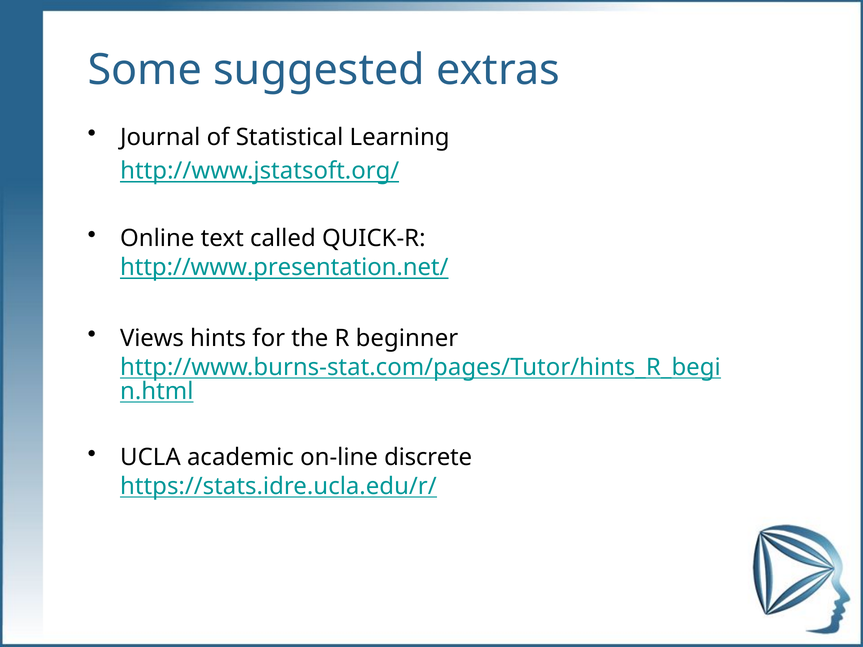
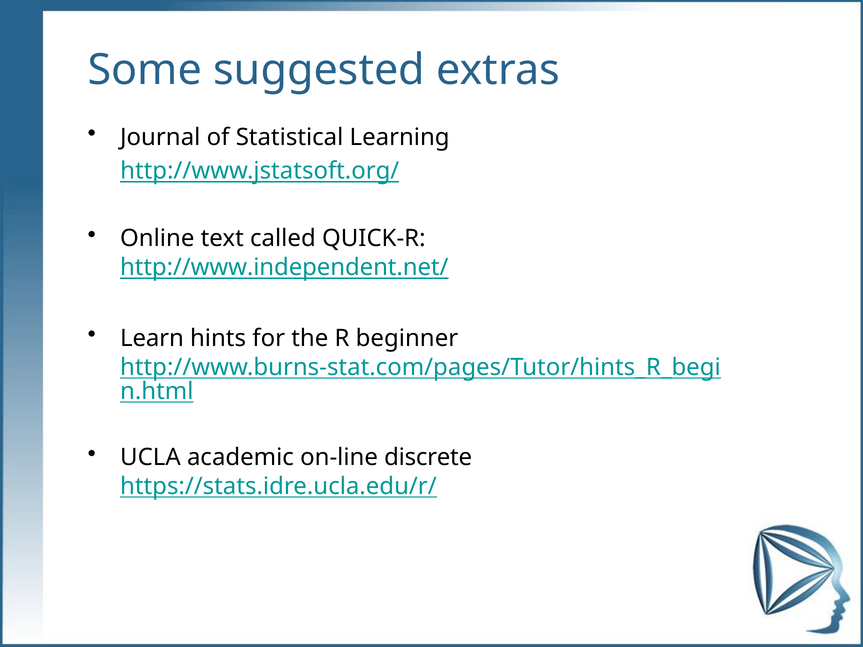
http://www.presentation.net/: http://www.presentation.net/ -> http://www.independent.net/
Views: Views -> Learn
